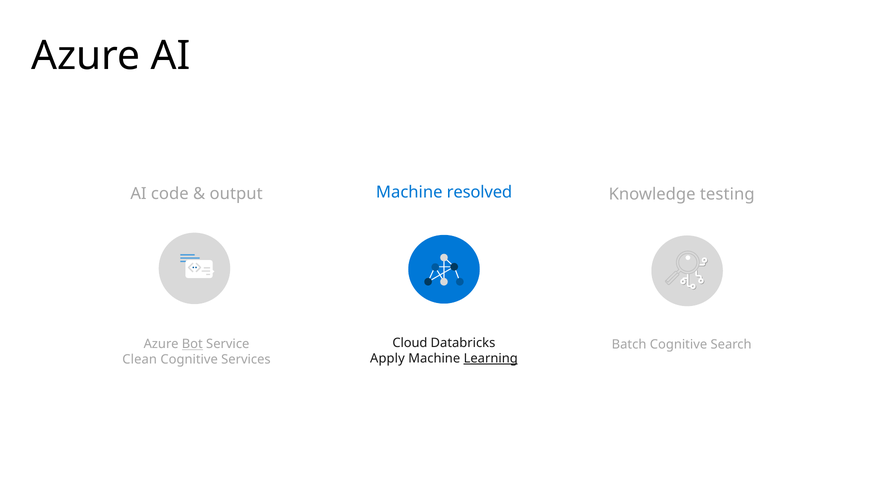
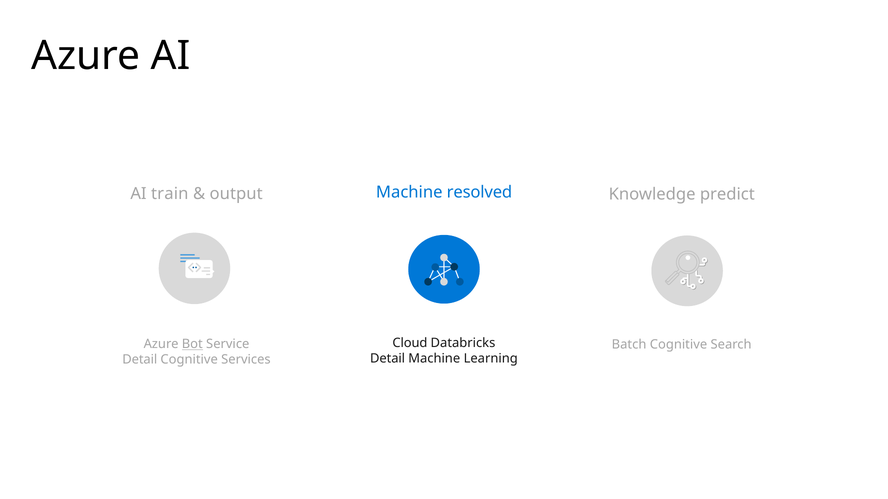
code: code -> train
testing: testing -> predict
Apply at (387, 359): Apply -> Detail
Learning underline: present -> none
Clean at (140, 360): Clean -> Detail
